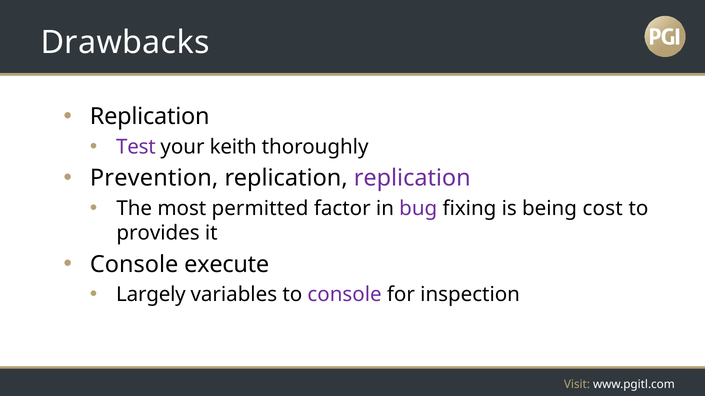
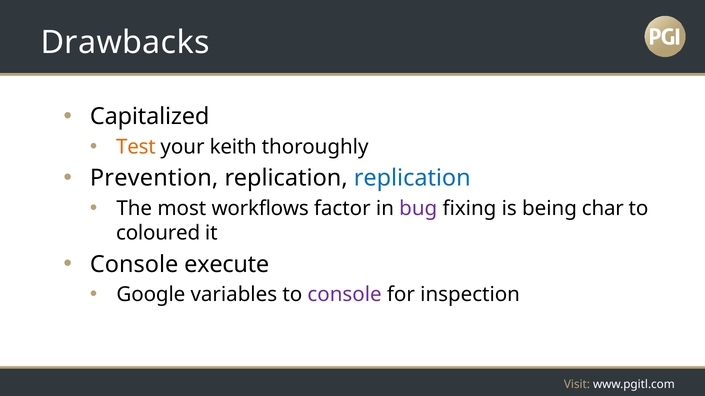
Replication at (150, 117): Replication -> Capitalized
Test colour: purple -> orange
replication at (412, 178) colour: purple -> blue
permitted: permitted -> workflows
cost: cost -> char
provides: provides -> coloured
Largely: Largely -> Google
